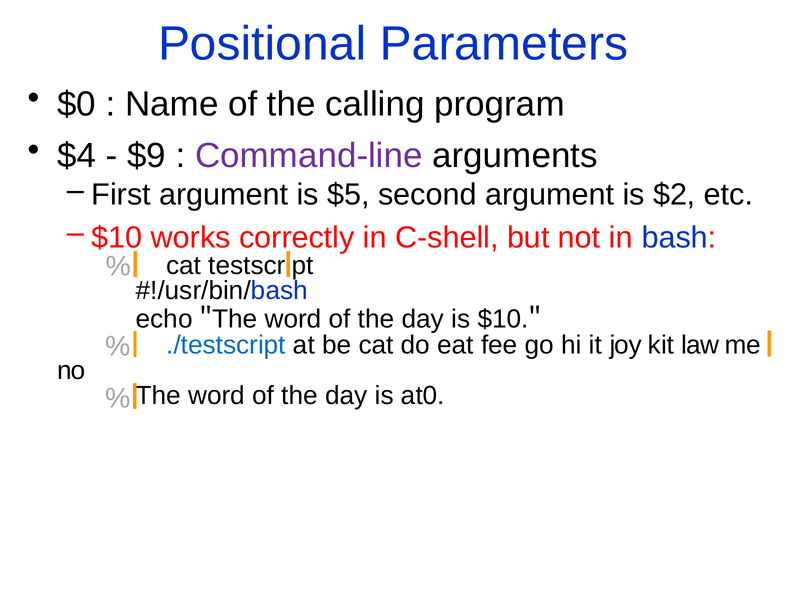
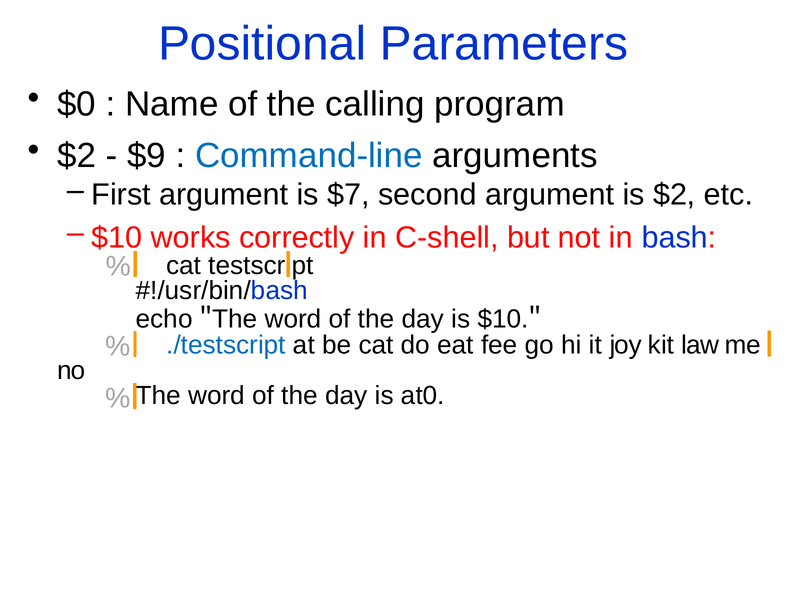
$4 at (77, 156): $4 -> $2
Command-line colour: purple -> blue
$5: $5 -> $7
